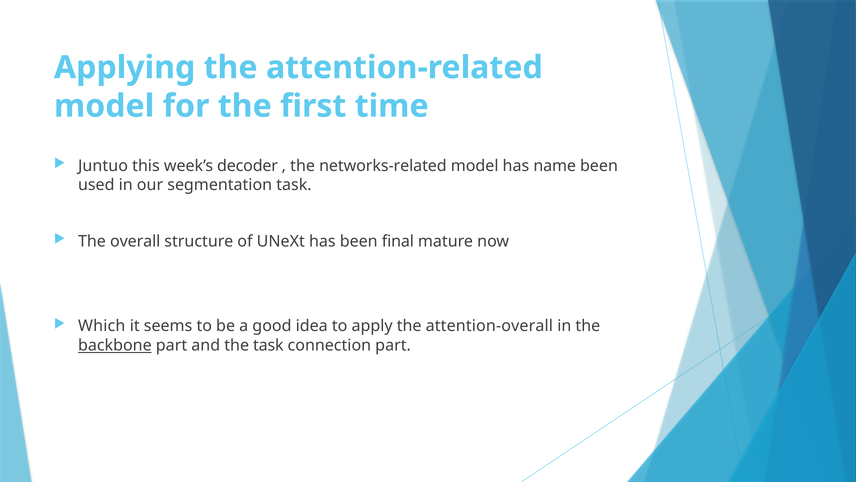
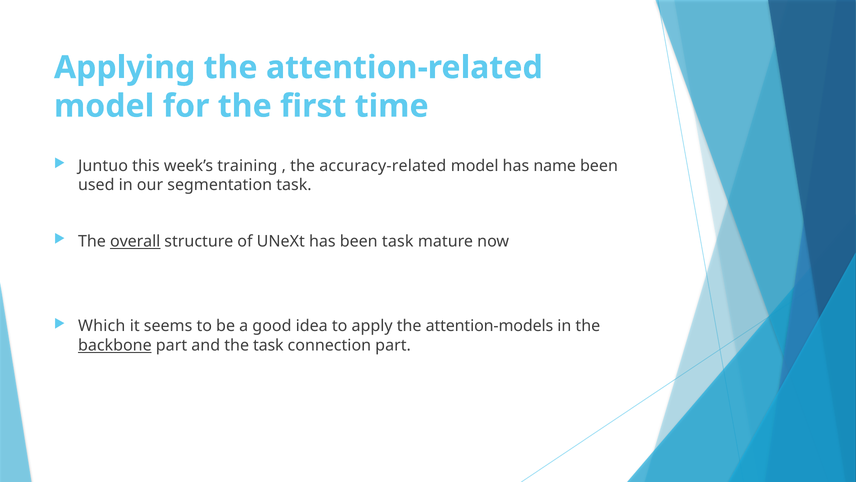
decoder: decoder -> training
networks-related: networks-related -> accuracy-related
overall underline: none -> present
been final: final -> task
attention-overall: attention-overall -> attention-models
